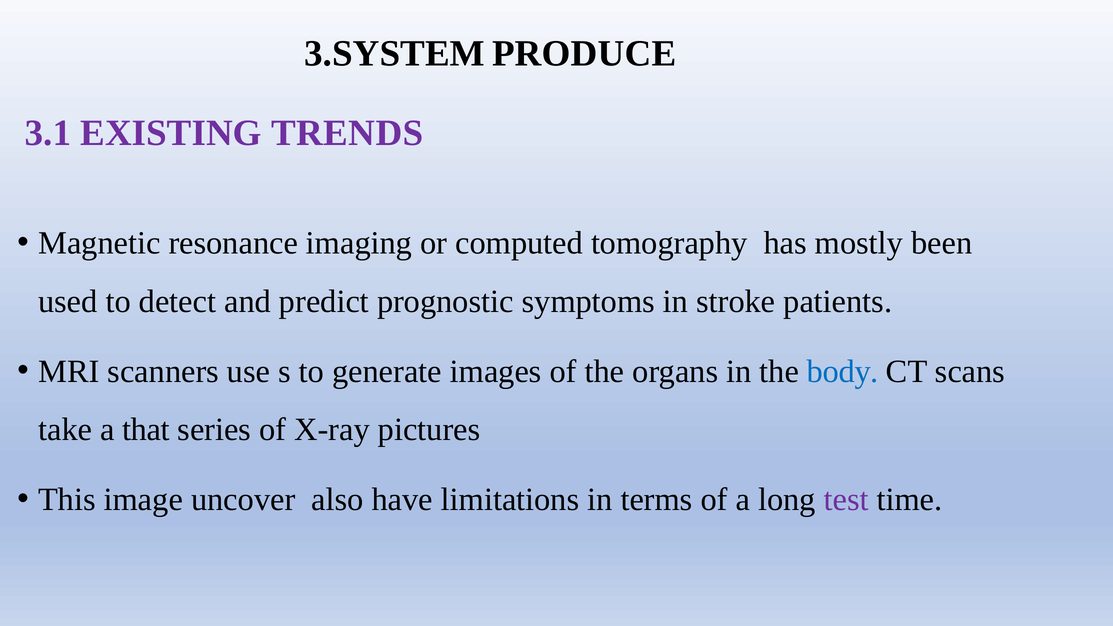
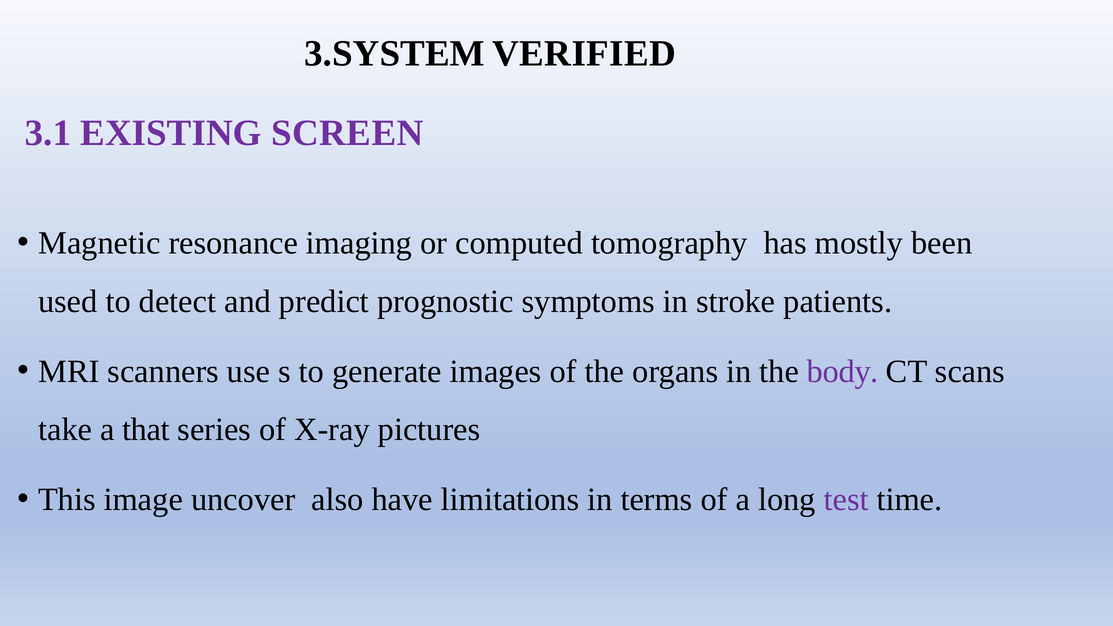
PRODUCE: PRODUCE -> VERIFIED
TRENDS: TRENDS -> SCREEN
body colour: blue -> purple
